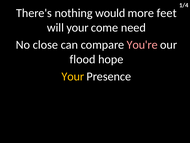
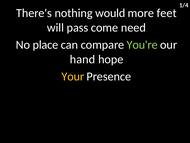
will your: your -> pass
close: close -> place
You're colour: pink -> light green
flood: flood -> hand
